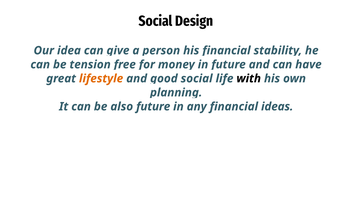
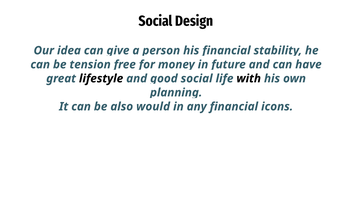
lifestyle colour: orange -> black
also future: future -> would
ideas: ideas -> icons
